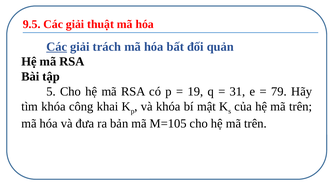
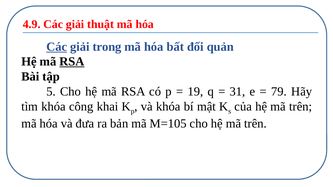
9.5: 9.5 -> 4.9
trách: trách -> trong
RSA at (72, 62) underline: none -> present
